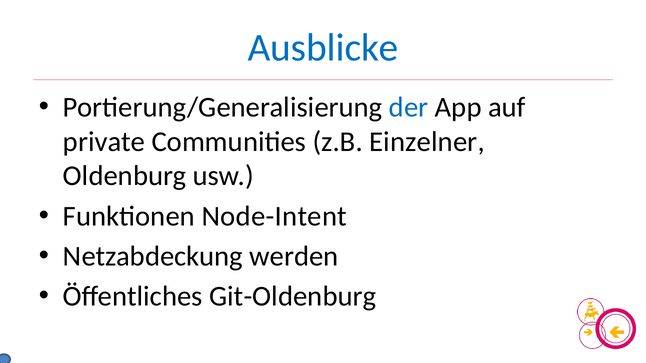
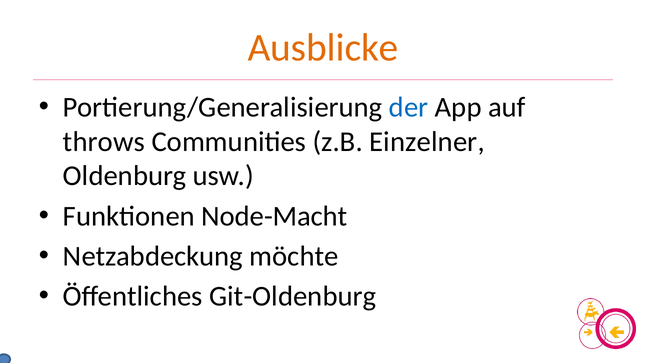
Ausblicke colour: blue -> orange
private: private -> throws
Node-Intent: Node-Intent -> Node-Macht
werden: werden -> möchte
